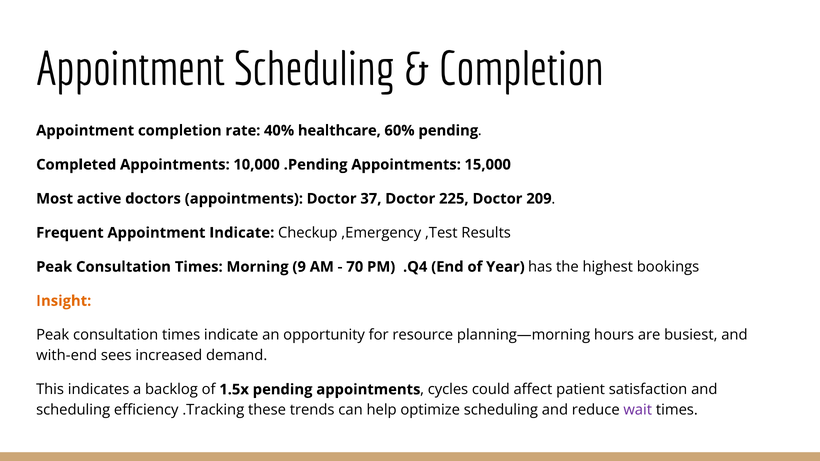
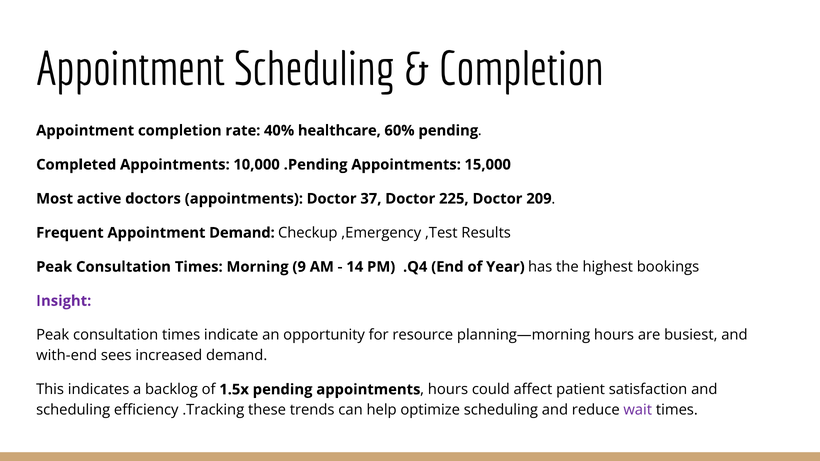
Appointment Indicate: Indicate -> Demand
70: 70 -> 14
Insight colour: orange -> purple
appointments cycles: cycles -> hours
